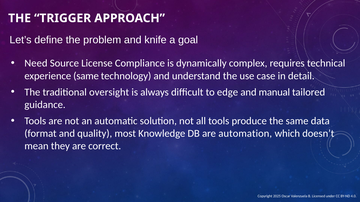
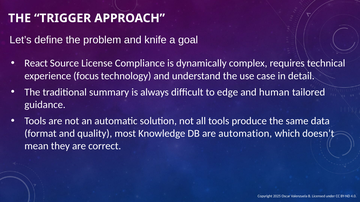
Need: Need -> React
experience same: same -> focus
oversight: oversight -> summary
manual: manual -> human
